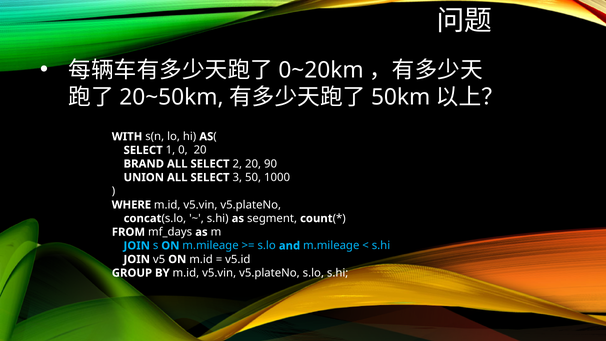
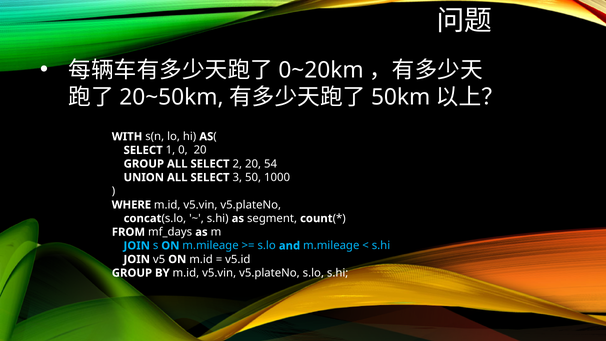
BRAND at (144, 164): BRAND -> GROUP
90: 90 -> 54
